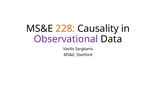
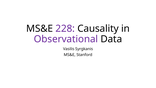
228 colour: orange -> purple
